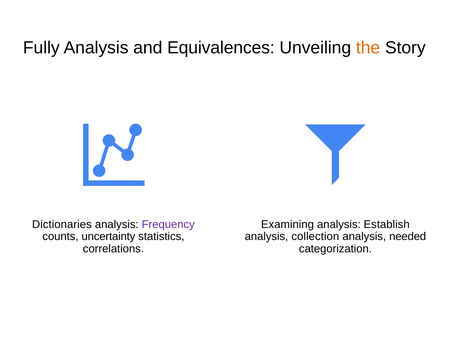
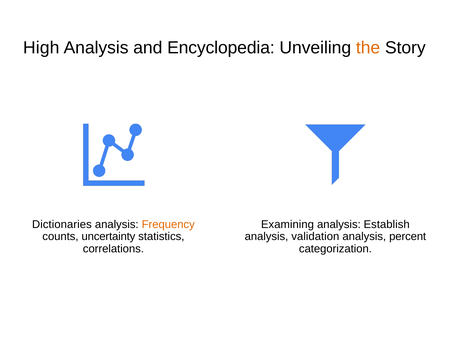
Fully: Fully -> High
Equivalences: Equivalences -> Encyclopedia
Frequency colour: purple -> orange
collection: collection -> validation
needed: needed -> percent
